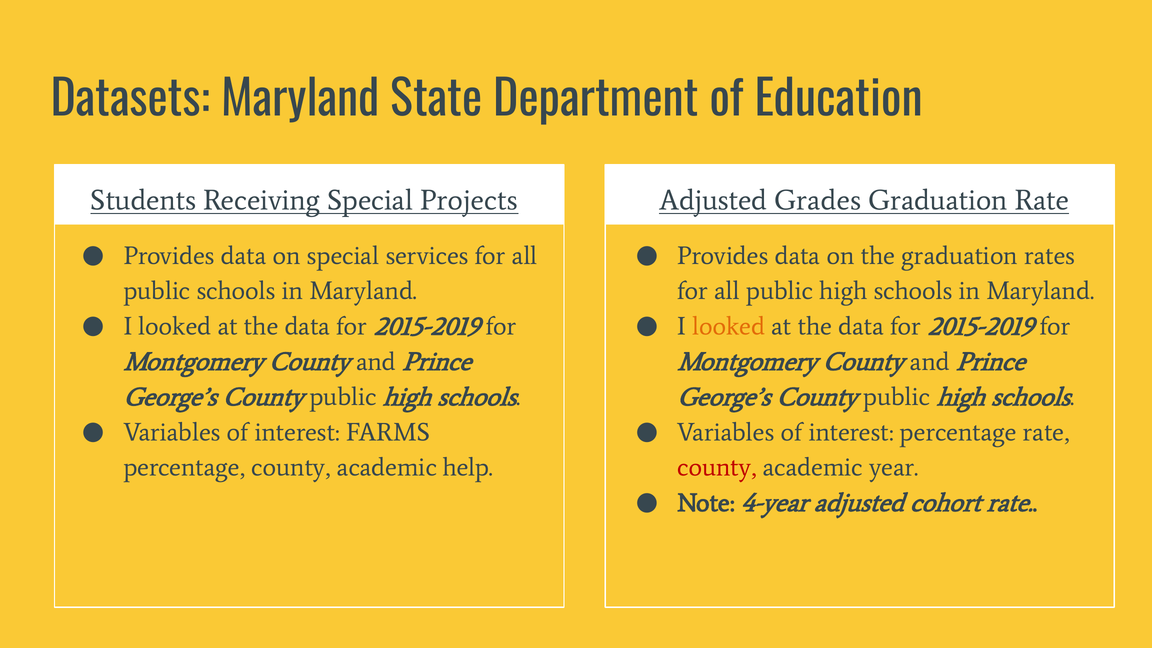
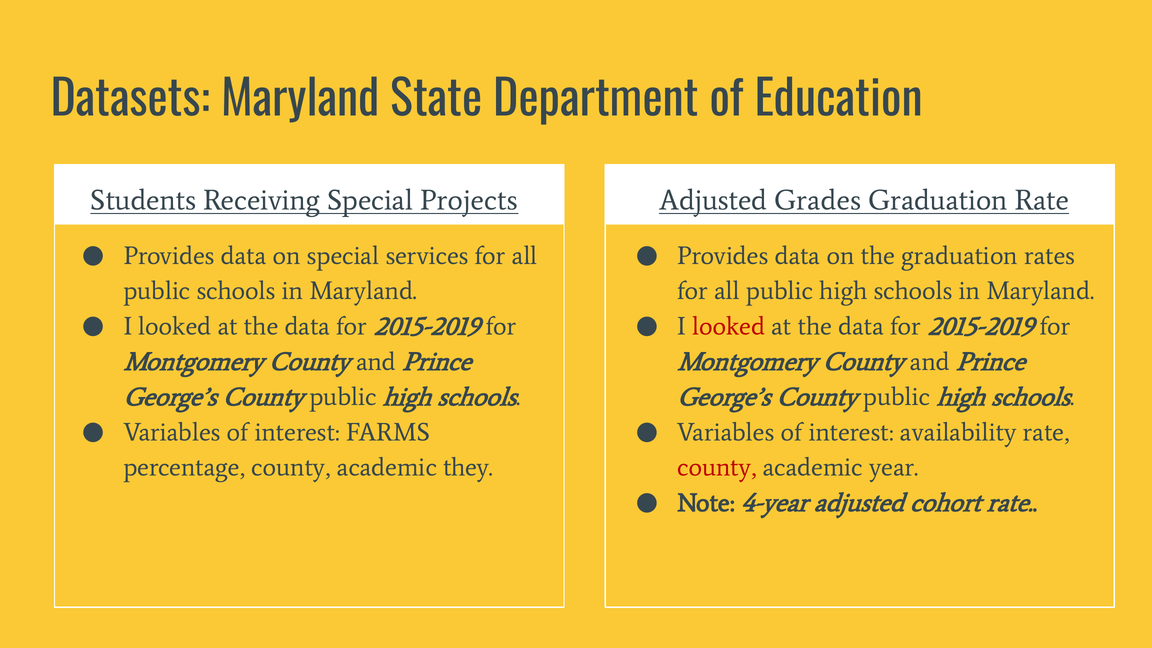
looked at (729, 326) colour: orange -> red
interest percentage: percentage -> availability
help: help -> they
